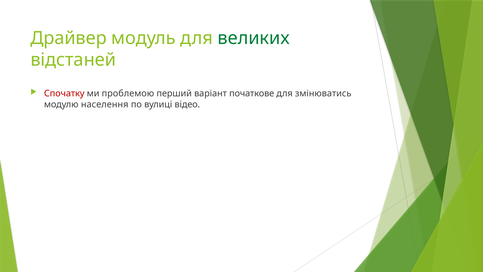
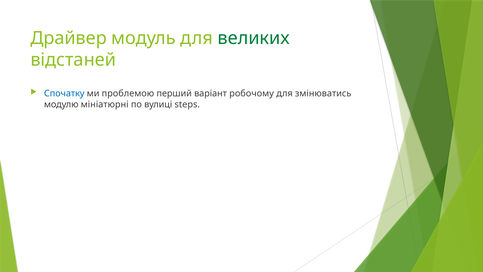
Спочатку colour: red -> blue
початкове: початкове -> робочому
населення: населення -> мініатюрні
відео: відео -> steps
